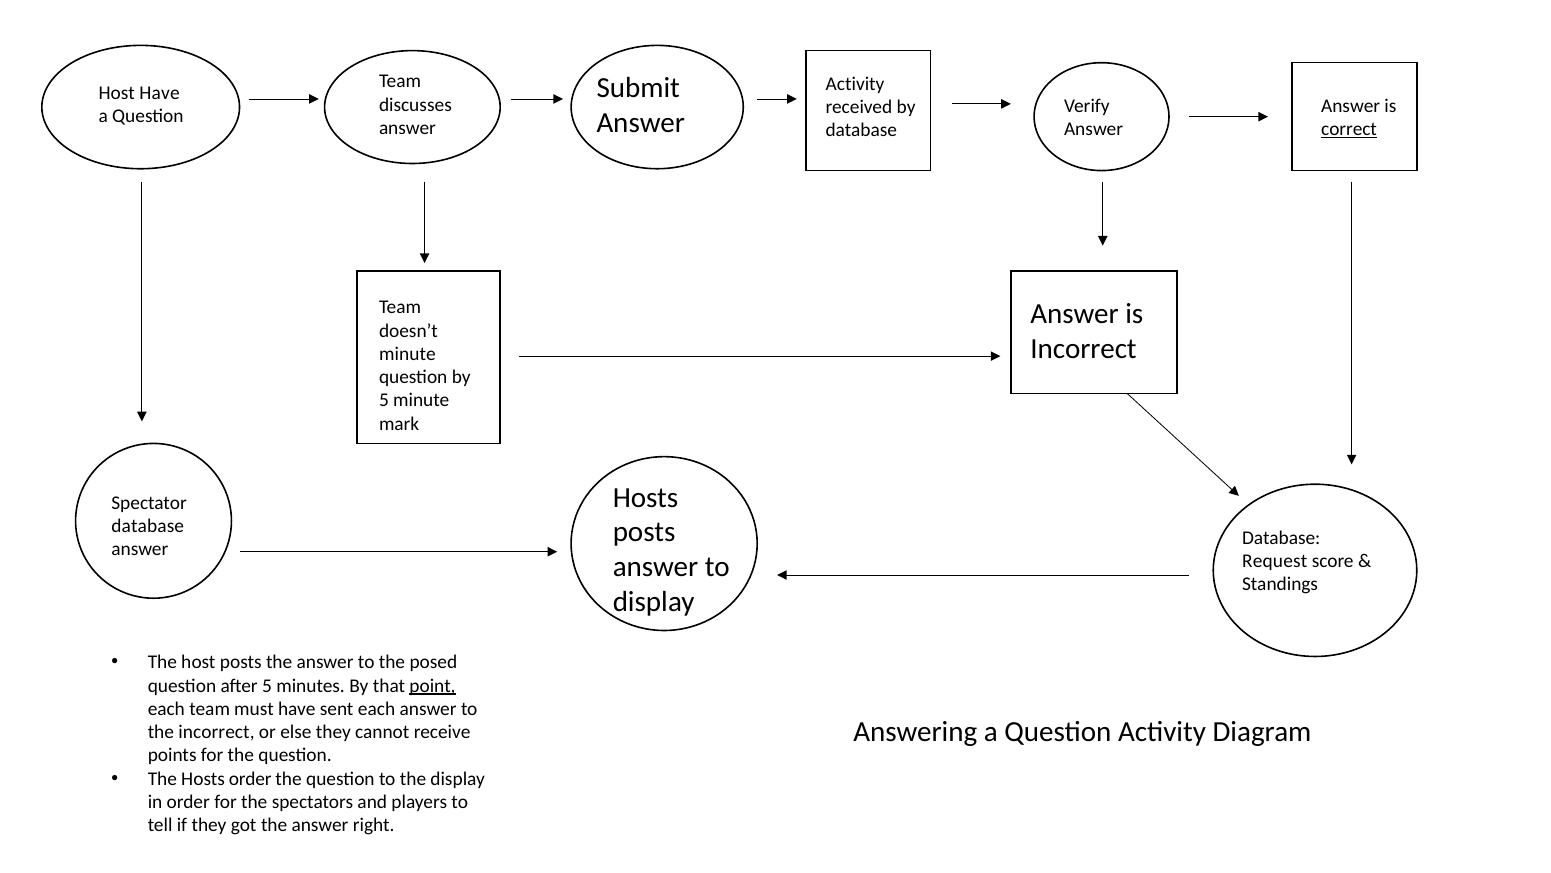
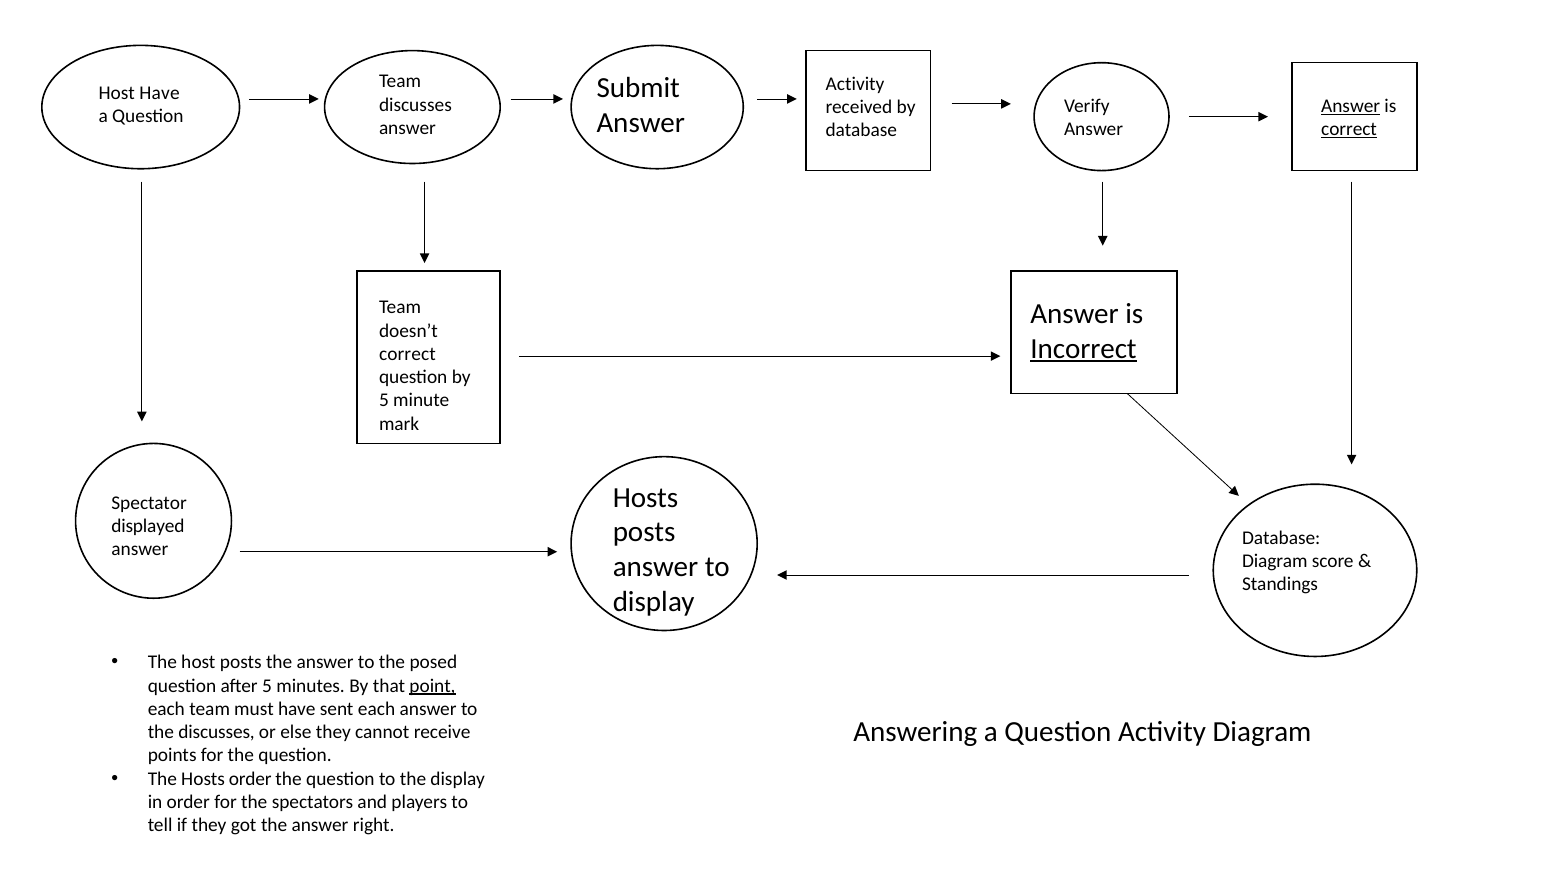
Answer at (1351, 106) underline: none -> present
Incorrect at (1084, 349) underline: none -> present
minute at (407, 354): minute -> correct
database at (148, 526): database -> displayed
Request at (1275, 561): Request -> Diagram
the incorrect: incorrect -> discusses
